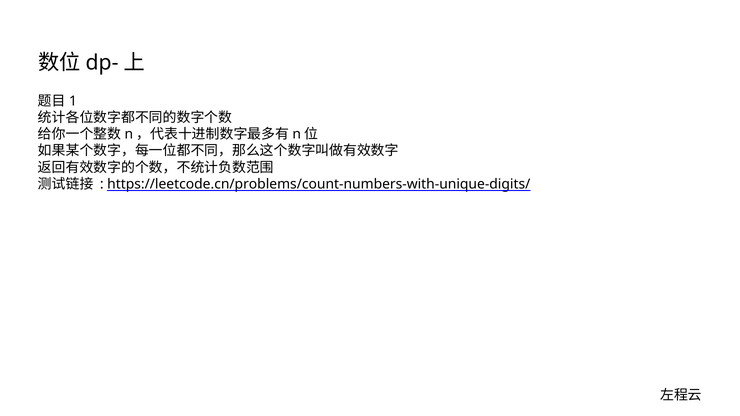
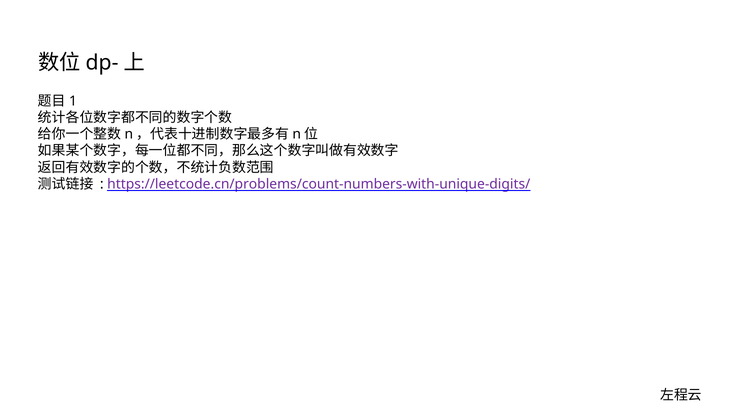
https://leetcode.cn/problems/count-numbers-with-unique-digits/ colour: black -> purple
